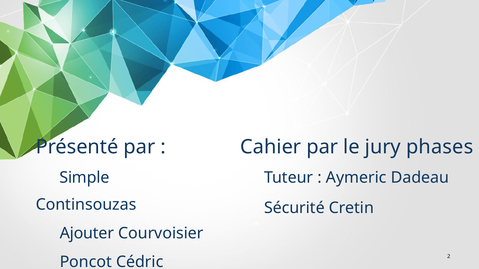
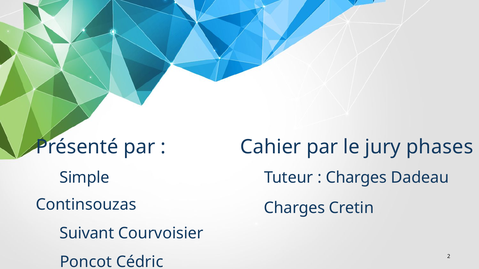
Aymeric at (356, 178): Aymeric -> Charges
Sécurité at (294, 208): Sécurité -> Charges
Ajouter: Ajouter -> Suivant
